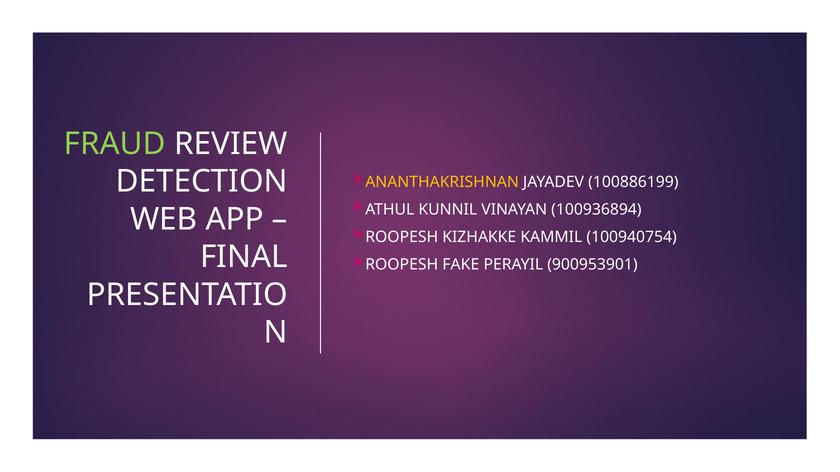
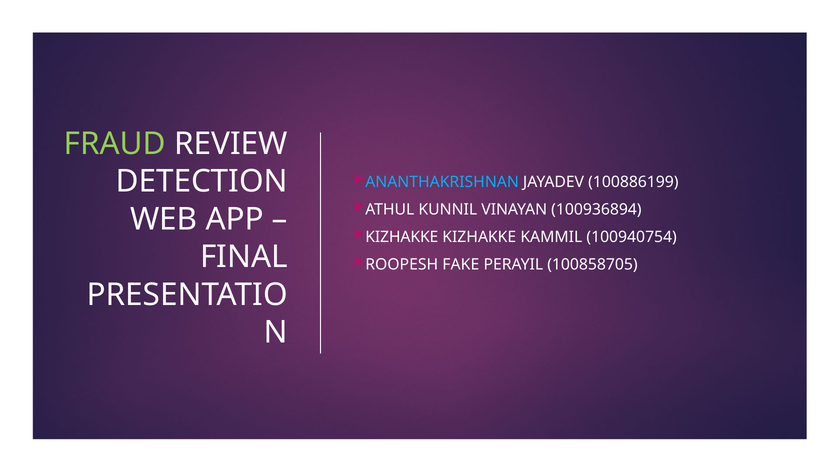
ANANTHAKRISHNAN colour: yellow -> light blue
ROOPESH at (402, 237): ROOPESH -> KIZHAKKE
900953901: 900953901 -> 100858705
